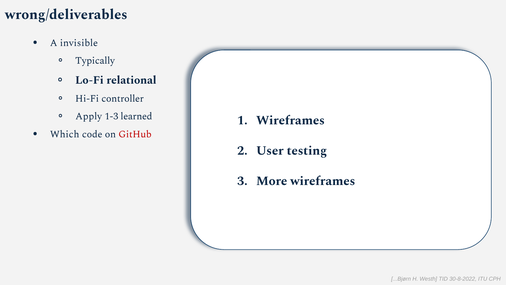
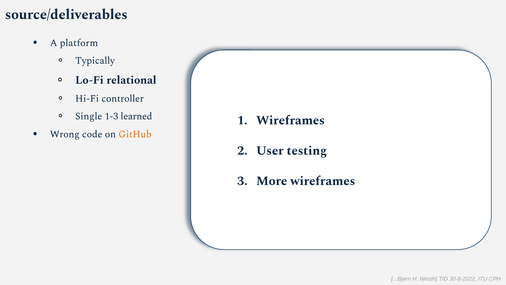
wrong/deliverables: wrong/deliverables -> source/deliverables
invisible: invisible -> platform
Apply: Apply -> Single
Which: Which -> Wrong
GitHub colour: red -> orange
